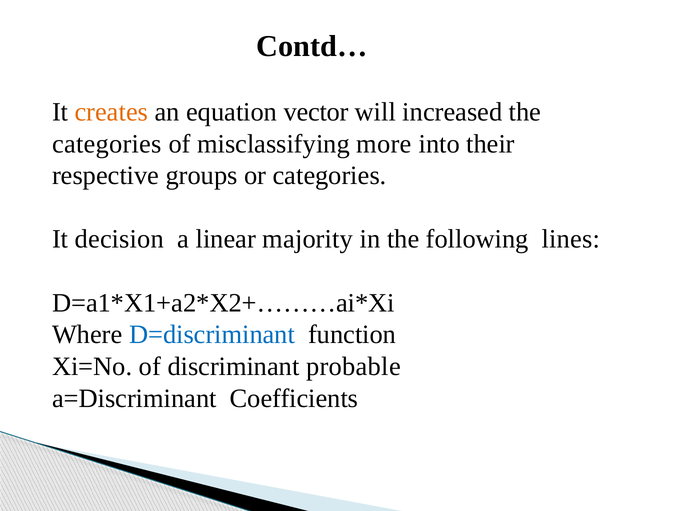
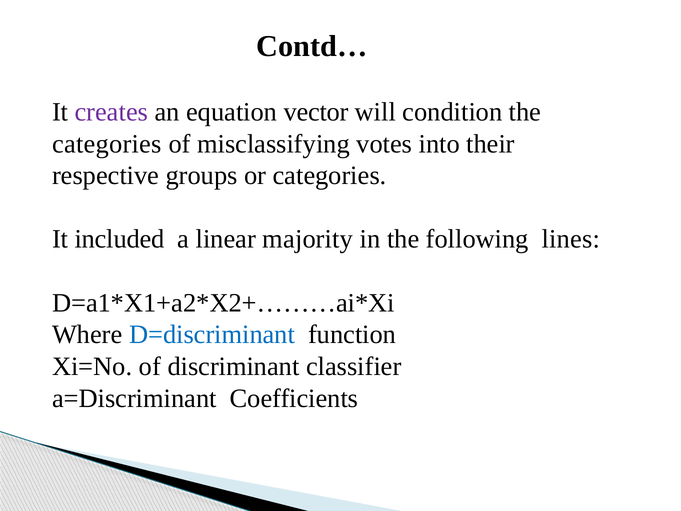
creates colour: orange -> purple
increased: increased -> condition
more: more -> votes
decision: decision -> included
probable: probable -> classifier
